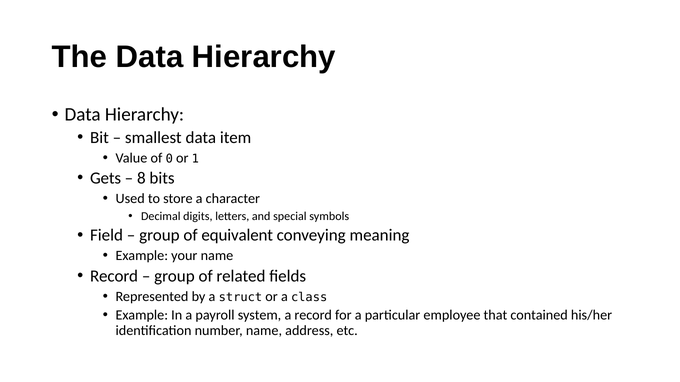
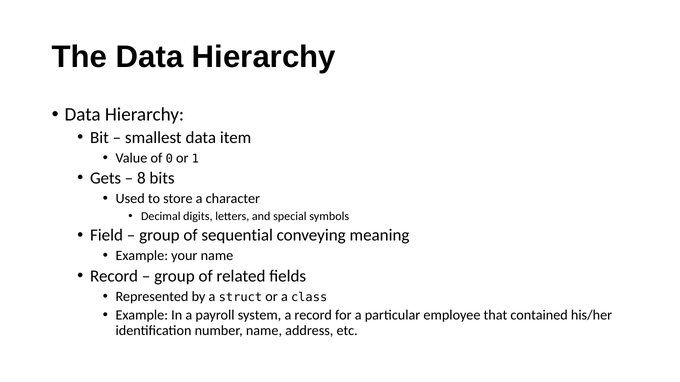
equivalent: equivalent -> sequential
